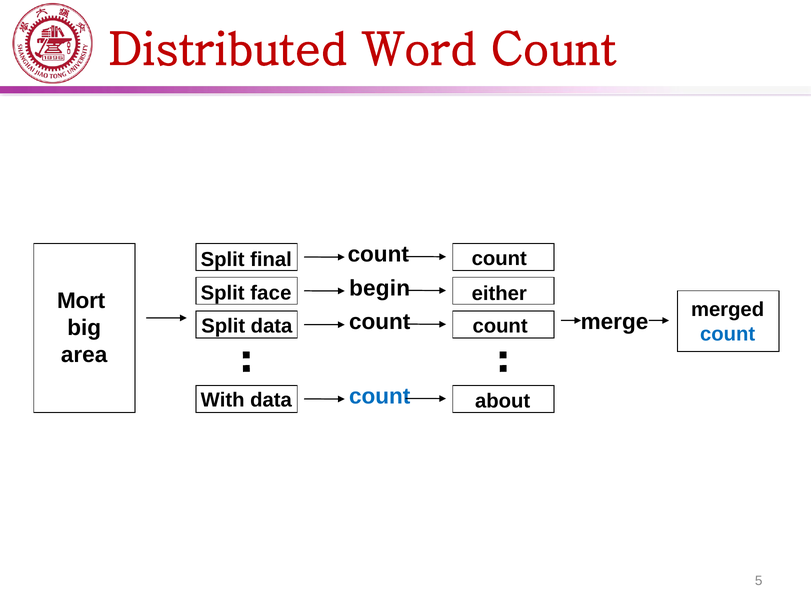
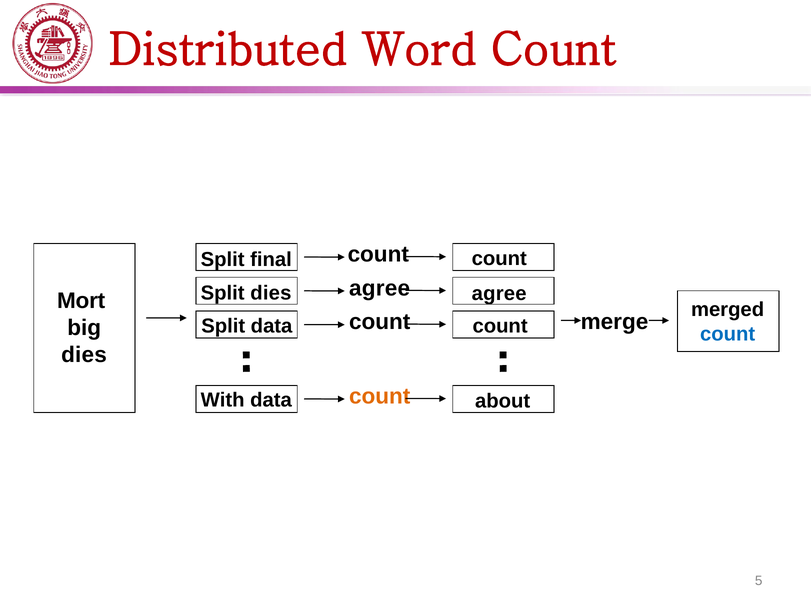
begin at (380, 288): begin -> agree
Split face: face -> dies
either at (499, 294): either -> agree
area at (84, 355): area -> dies
count at (380, 396) colour: blue -> orange
